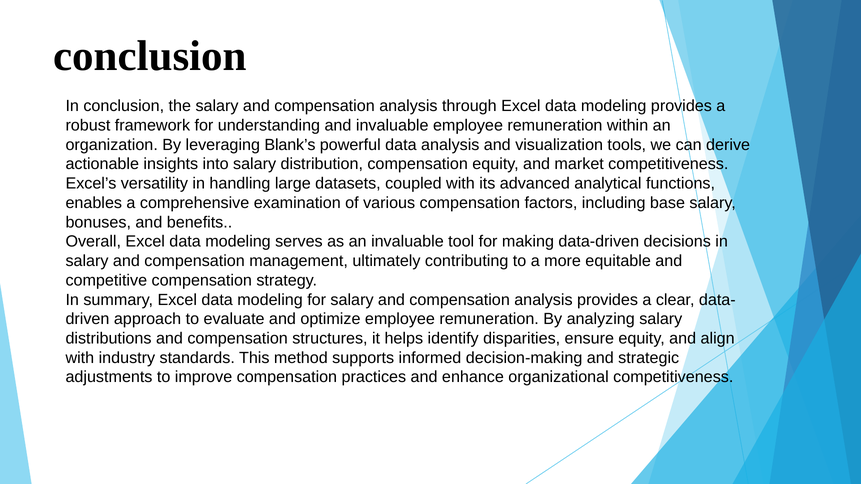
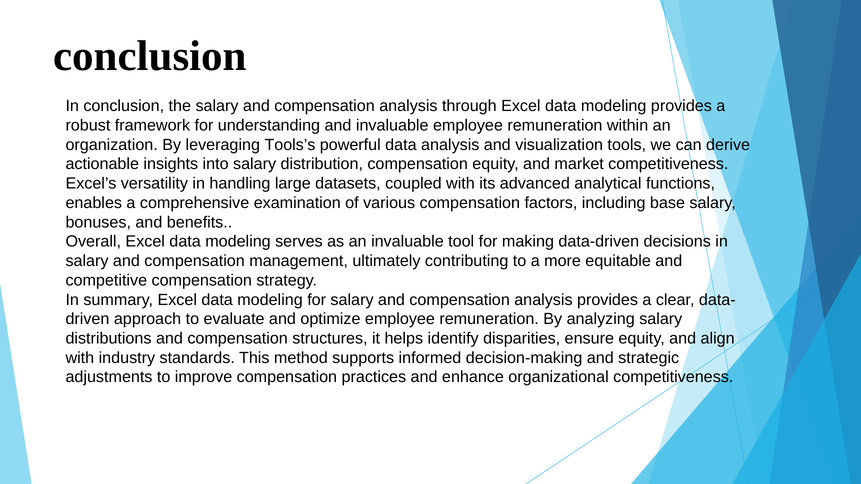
Blank’s: Blank’s -> Tools’s
